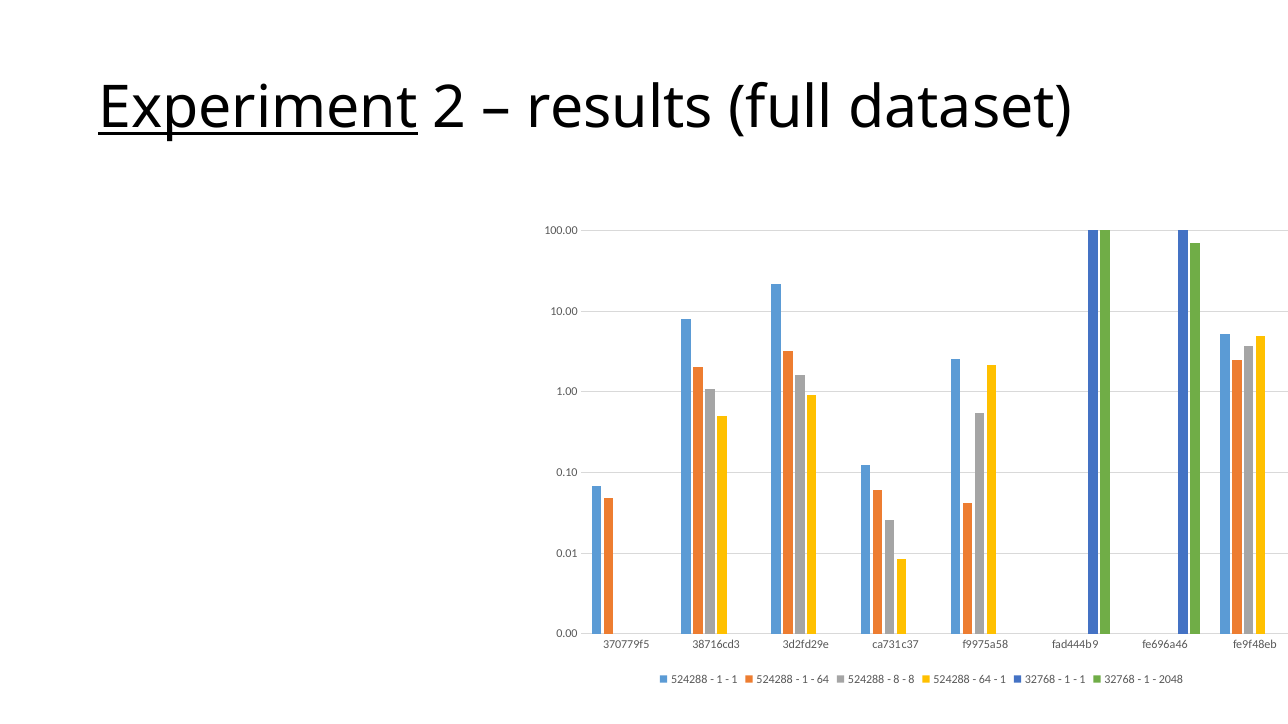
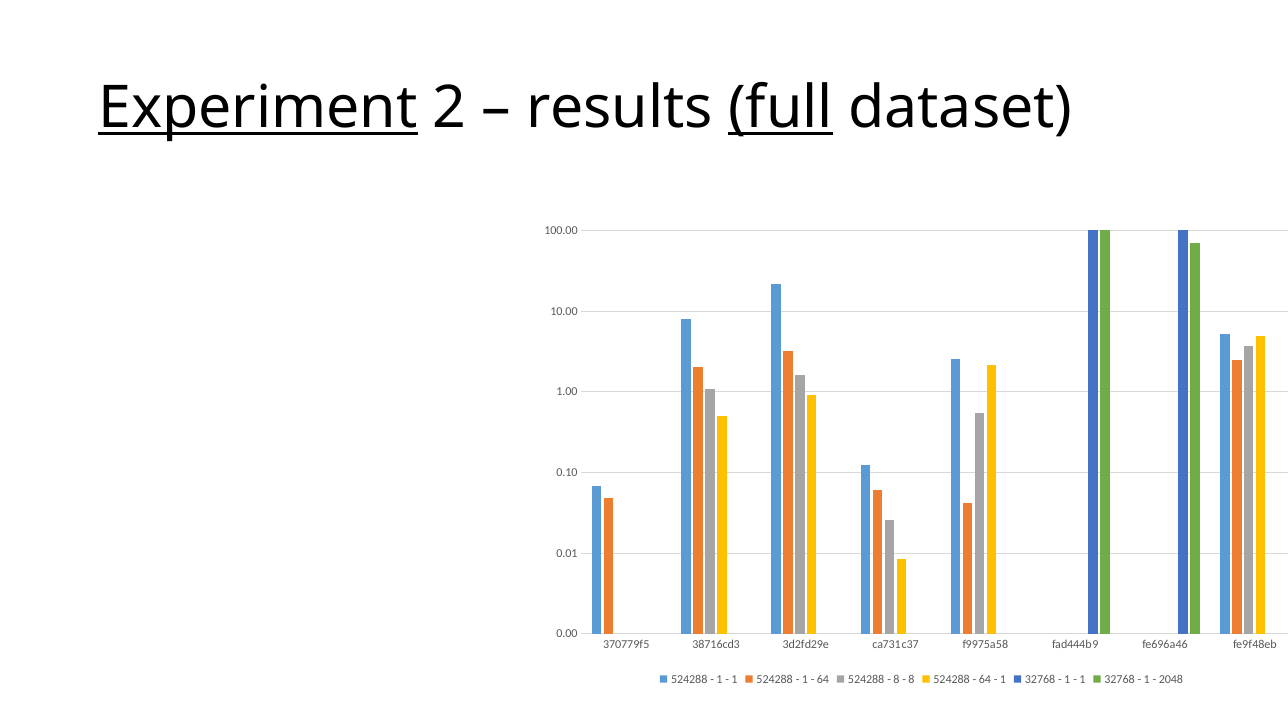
full underline: none -> present
